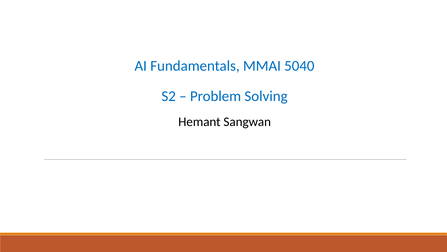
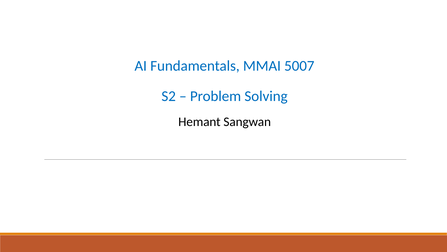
5040: 5040 -> 5007
